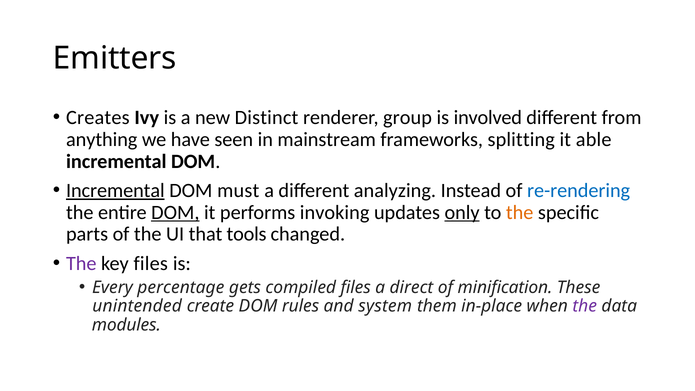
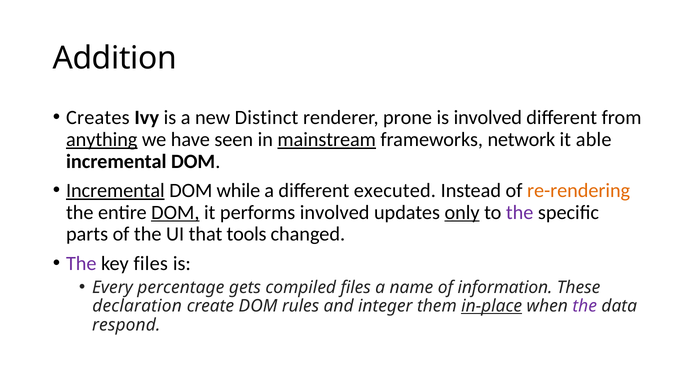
Emitters: Emitters -> Addition
group: group -> prone
anything underline: none -> present
mainstream underline: none -> present
splitting: splitting -> network
must: must -> while
analyzing: analyzing -> executed
re-rendering colour: blue -> orange
performs invoking: invoking -> involved
the at (520, 212) colour: orange -> purple
direct: direct -> name
minification: minification -> information
unintended: unintended -> declaration
system: system -> integer
in-place underline: none -> present
modules: modules -> respond
